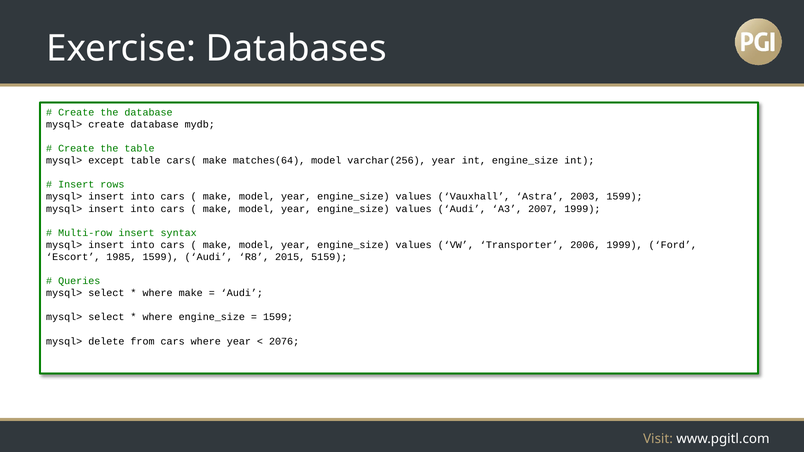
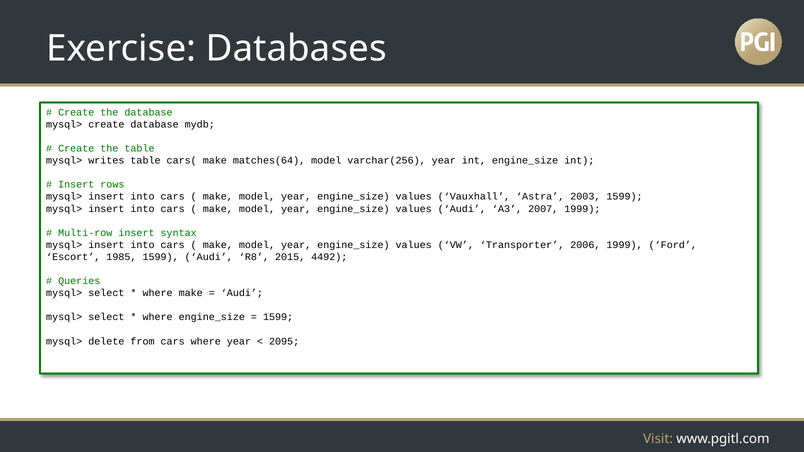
except: except -> writes
5159: 5159 -> 4492
2076: 2076 -> 2095
